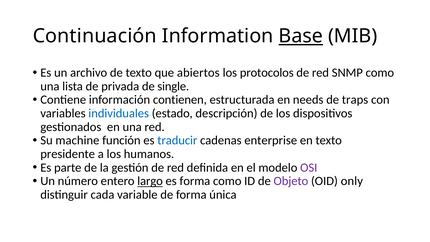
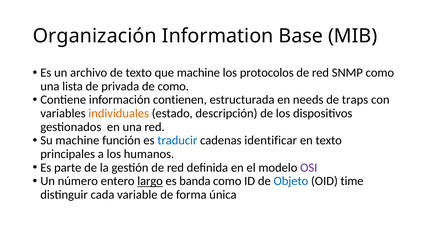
Continuación: Continuación -> Organización
Base underline: present -> none
que abiertos: abiertos -> machine
de single: single -> como
individuales colour: blue -> orange
enterprise: enterprise -> identificar
presidente: presidente -> principales
es forma: forma -> banda
Objeto colour: purple -> blue
only: only -> time
